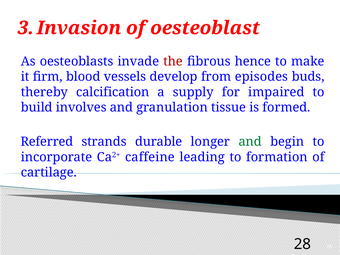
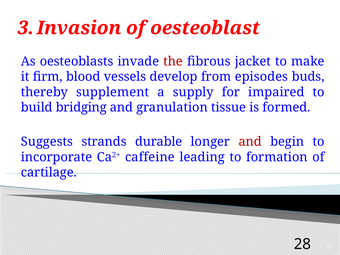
hence: hence -> jacket
calcification: calcification -> supplement
involves: involves -> bridging
Referred: Referred -> Suggests
and at (250, 142) colour: green -> red
